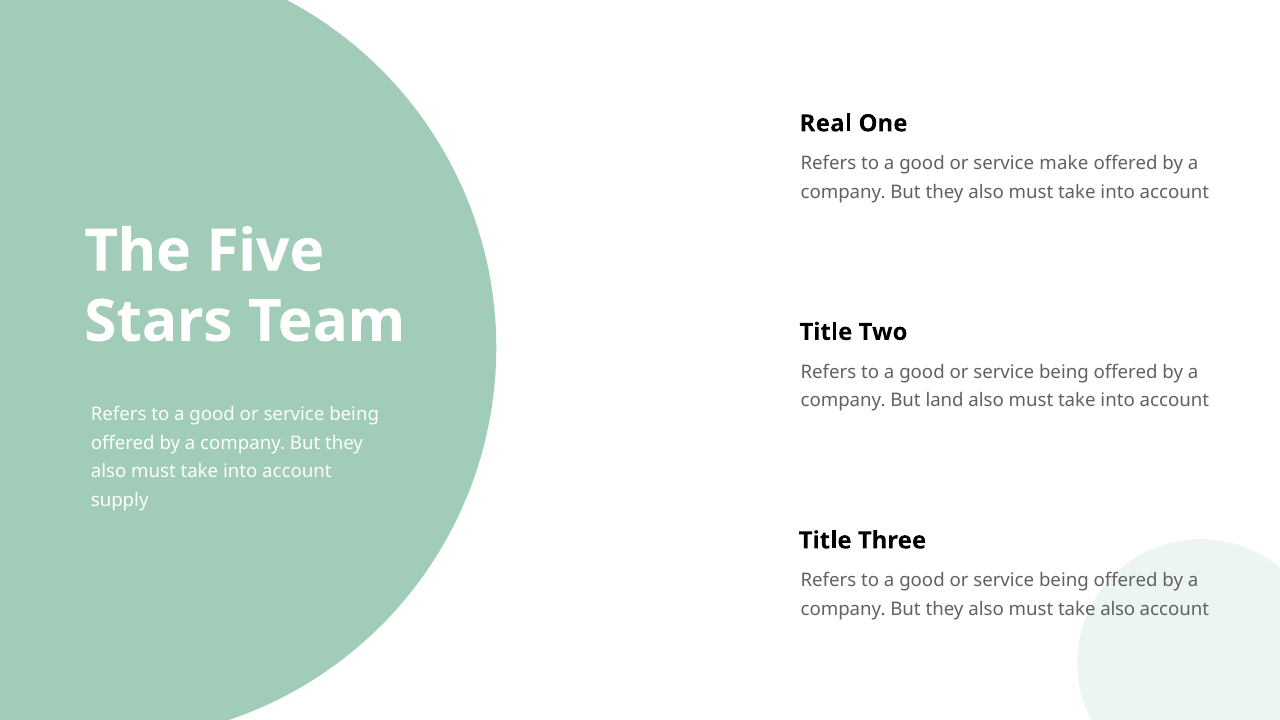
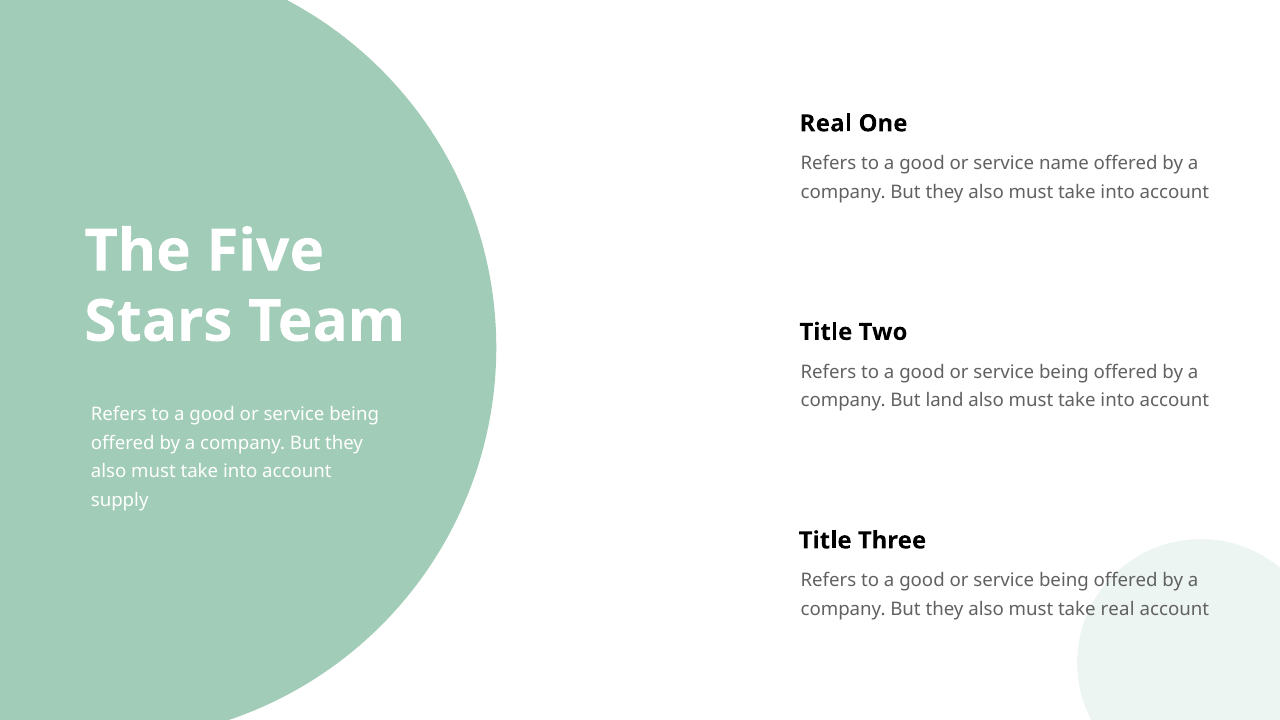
make: make -> name
take also: also -> real
